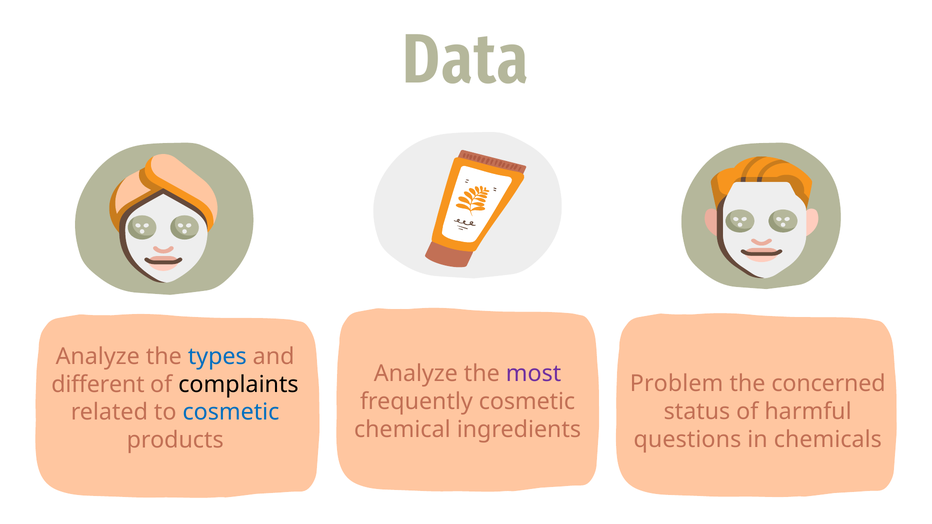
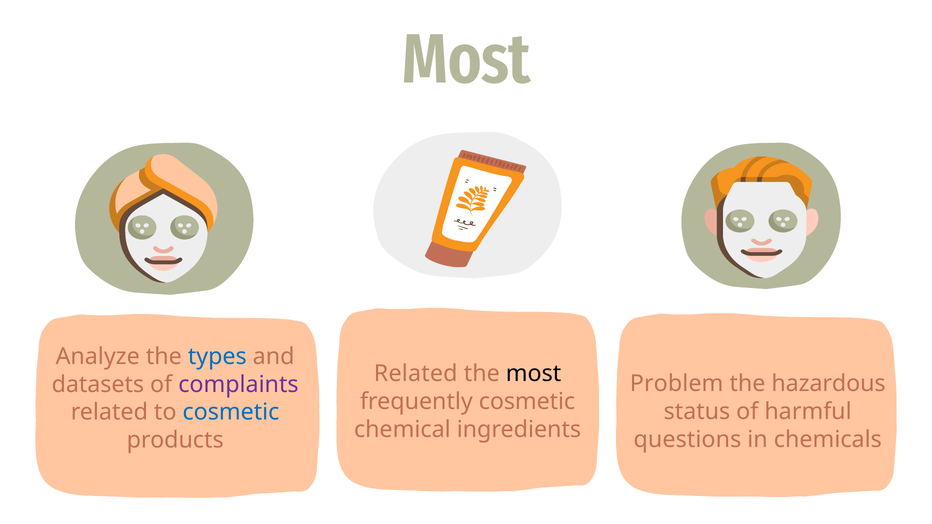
Data at (466, 60): Data -> Most
Analyze at (416, 374): Analyze -> Related
most at (533, 374) colour: purple -> black
concerned: concerned -> hazardous
different: different -> datasets
complaints colour: black -> purple
